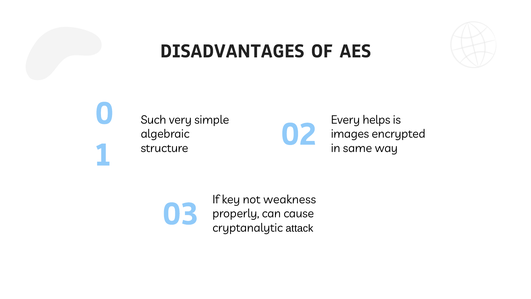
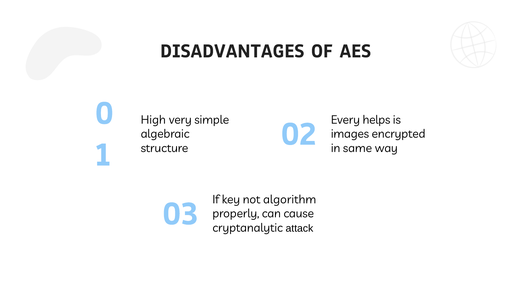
Such: Such -> High
weakness: weakness -> algorithm
